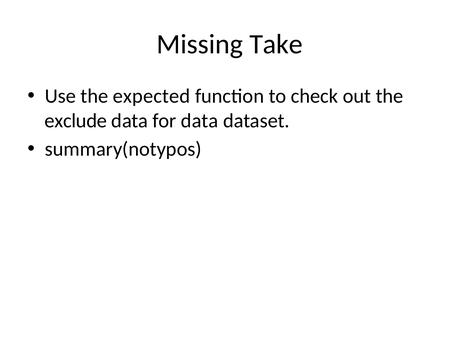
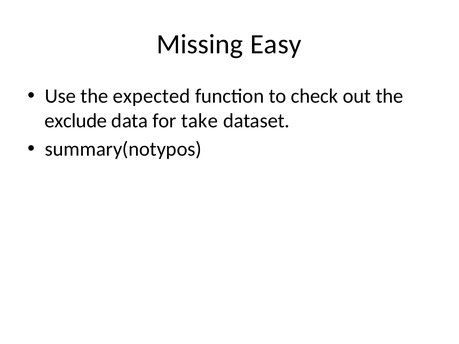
Take: Take -> Easy
for data: data -> take
